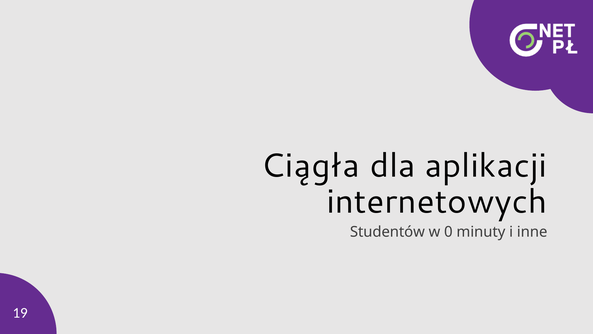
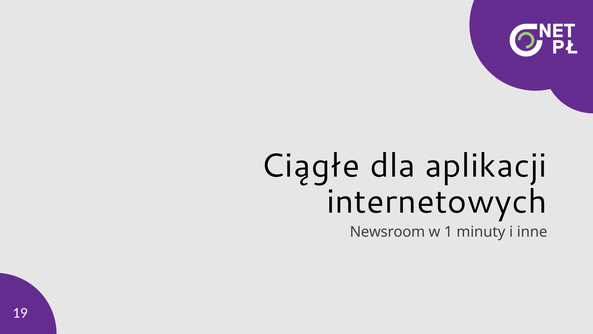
Ciągła: Ciągła -> Ciągłe
Studentów: Studentów -> Newsroom
0: 0 -> 1
